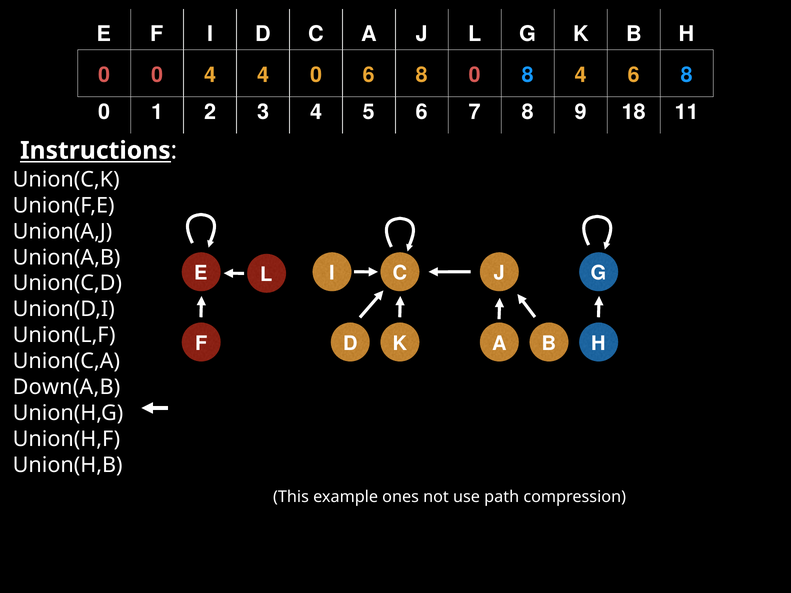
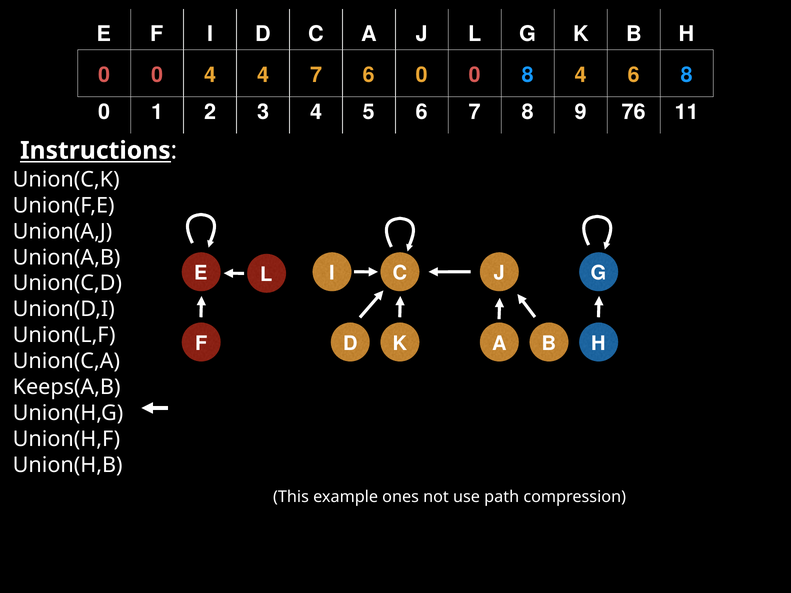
4 0: 0 -> 7
8 at (422, 75): 8 -> 0
18: 18 -> 76
Down(A,B: Down(A,B -> Keeps(A,B
